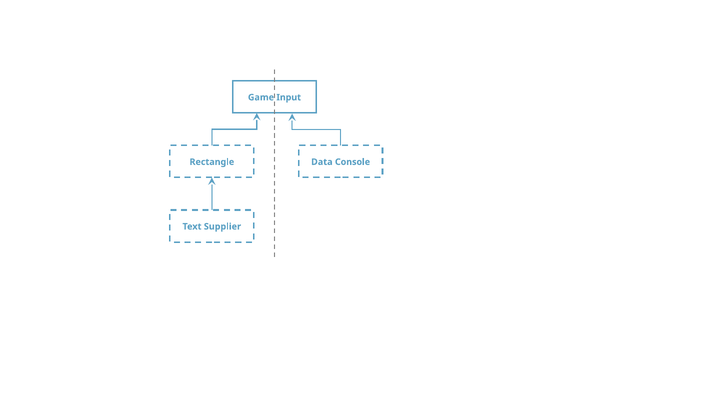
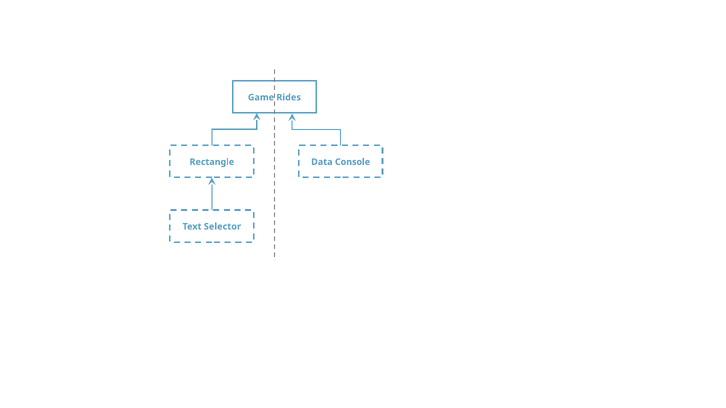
Input: Input -> Rides
Supplier: Supplier -> Selector
